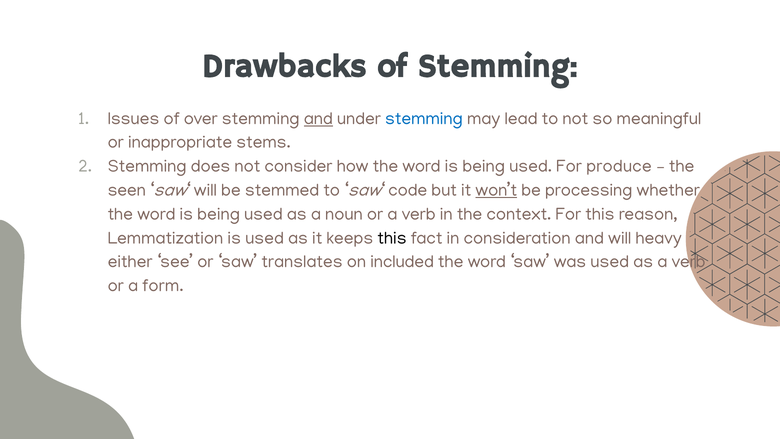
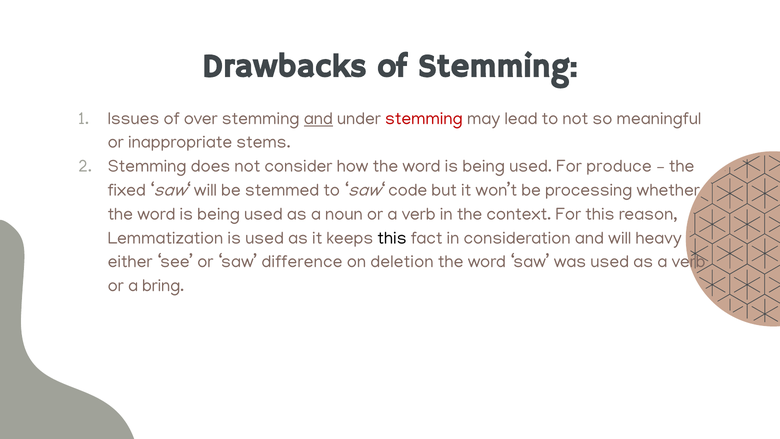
stemming at (424, 118) colour: blue -> red
seen: seen -> fixed
won’t underline: present -> none
translates: translates -> difference
included: included -> deletion
form: form -> bring
